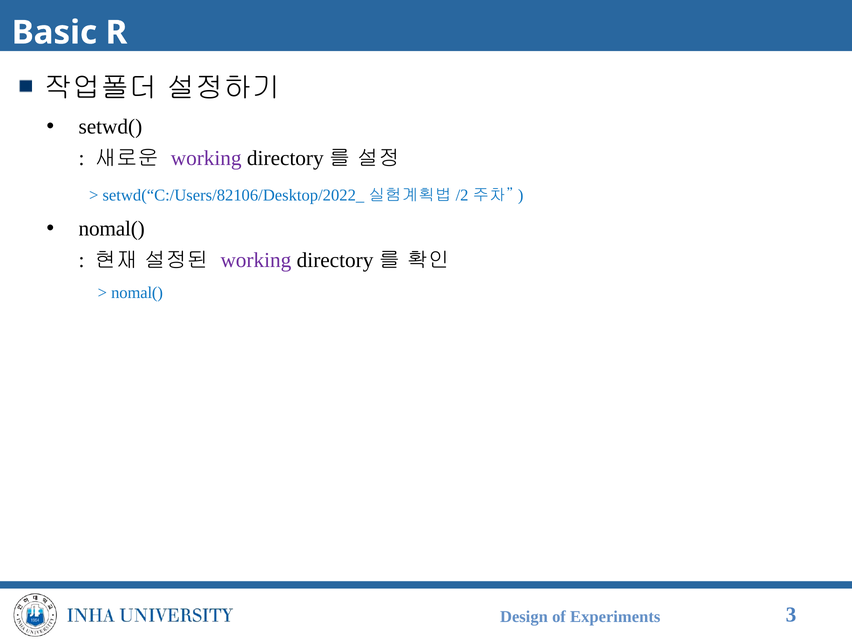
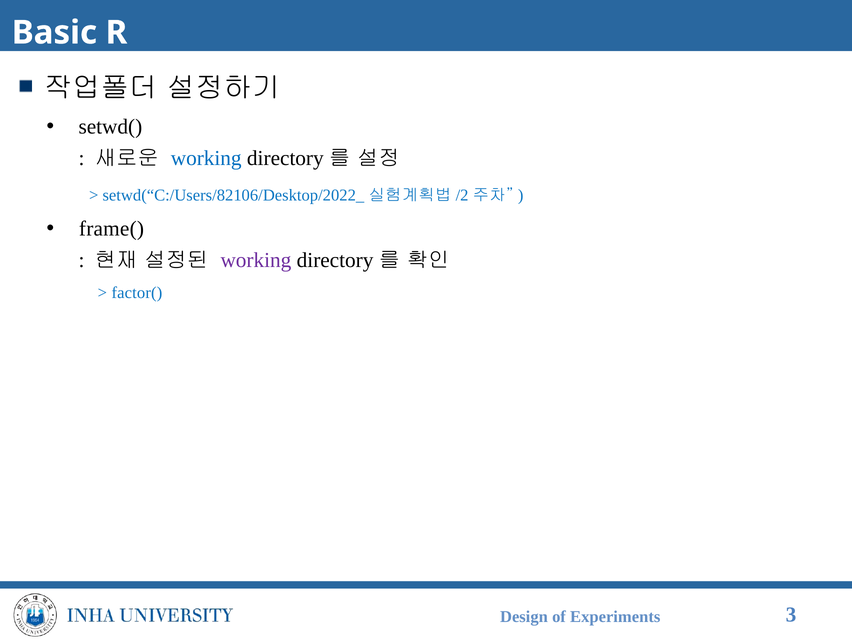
working at (206, 158) colour: purple -> blue
nomal( at (112, 229): nomal( -> frame(
nomal( at (137, 293): nomal( -> factor(
